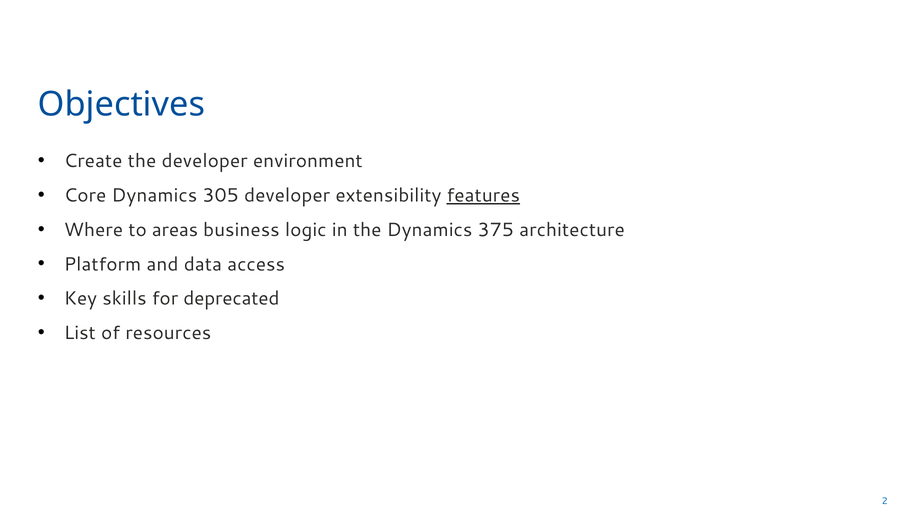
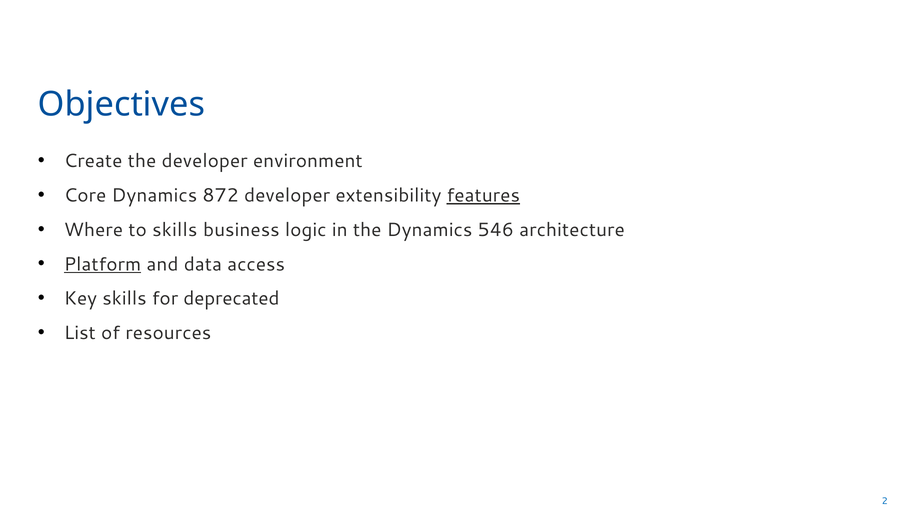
305: 305 -> 872
to areas: areas -> skills
375: 375 -> 546
Platform underline: none -> present
